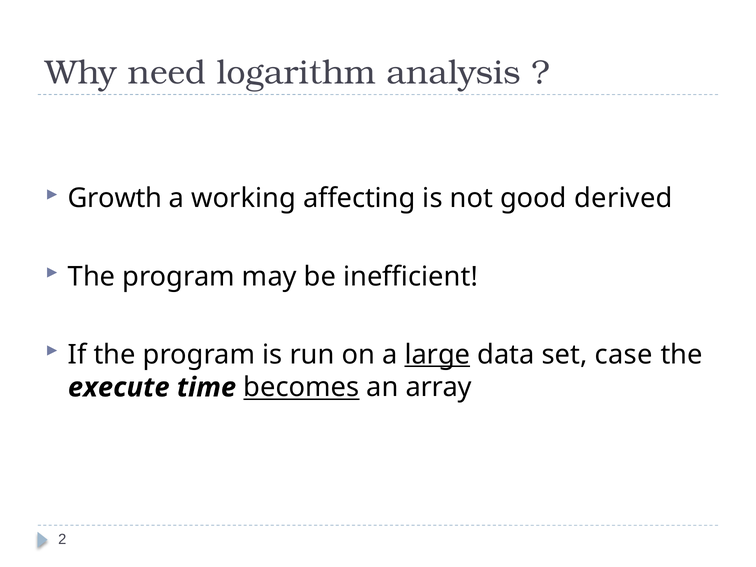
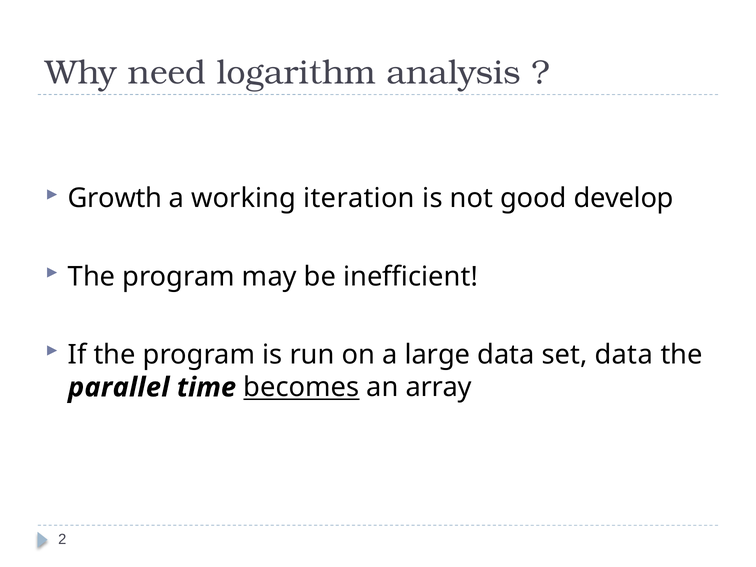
affecting: affecting -> iteration
derived: derived -> develop
large underline: present -> none
set case: case -> data
execute: execute -> parallel
